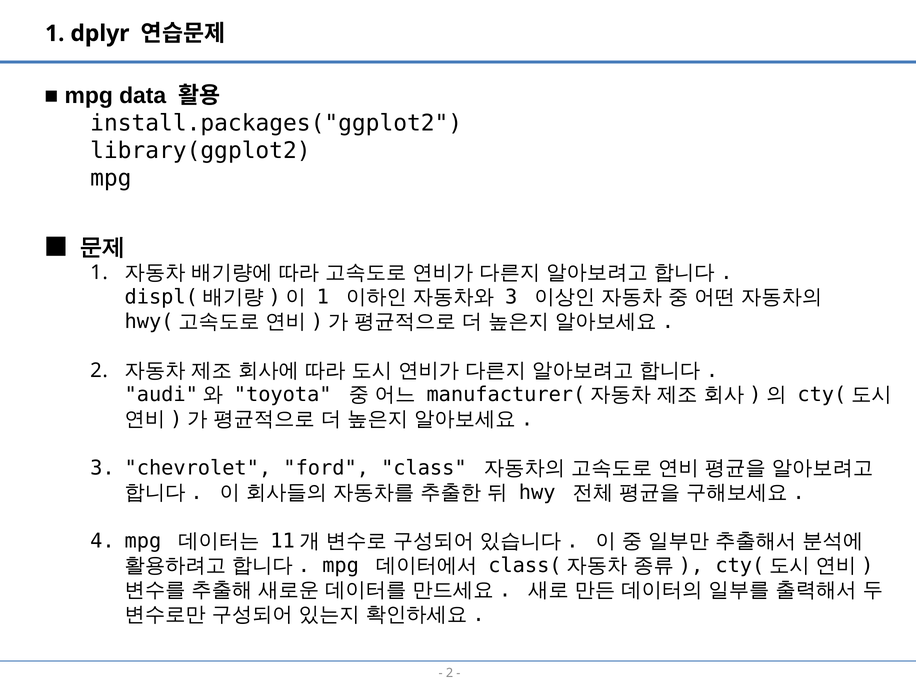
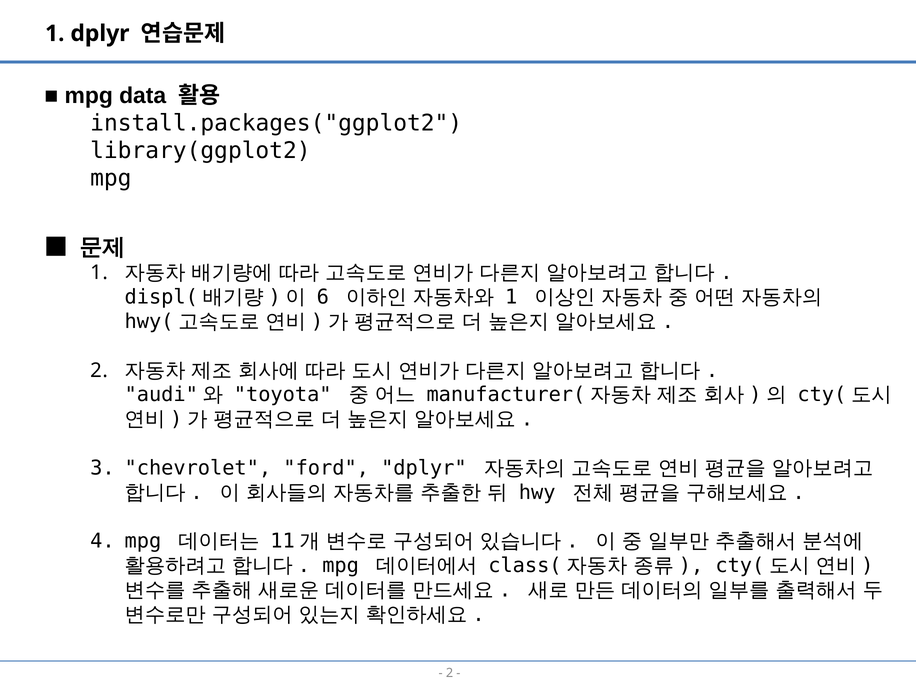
1 at (323, 297): 1 -> 6
3 at (511, 297): 3 -> 1
ford class: class -> dplyr
